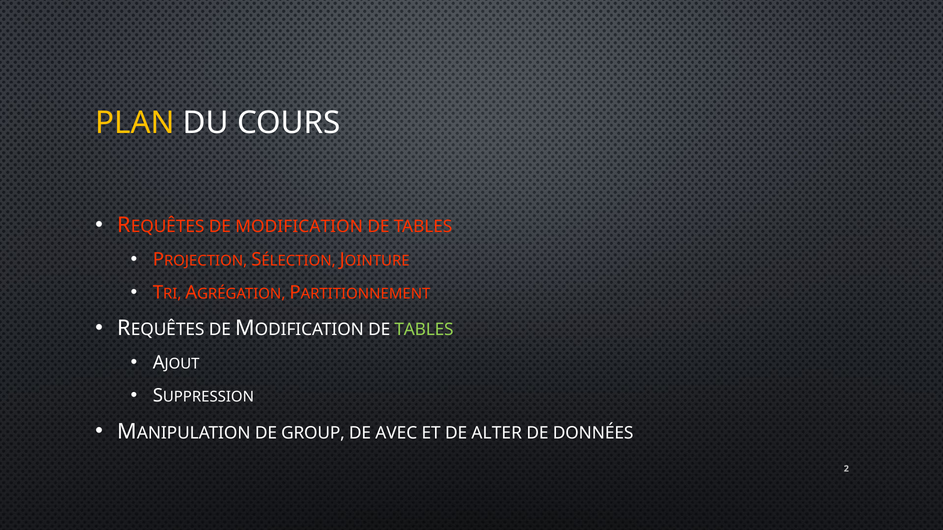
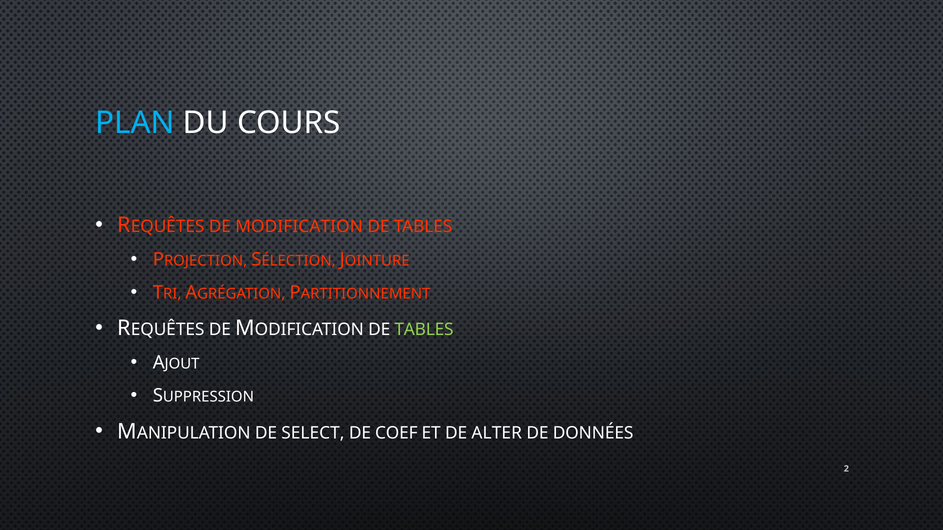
PLAN colour: yellow -> light blue
GROUP: GROUP -> SELECT
AVEC: AVEC -> COEF
